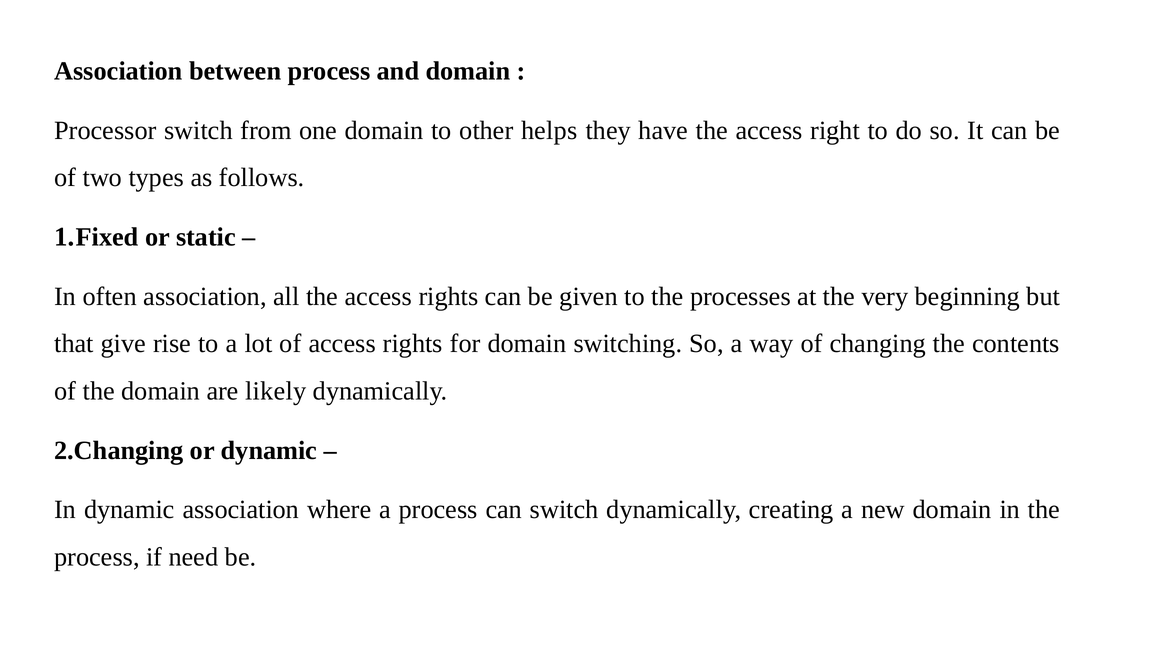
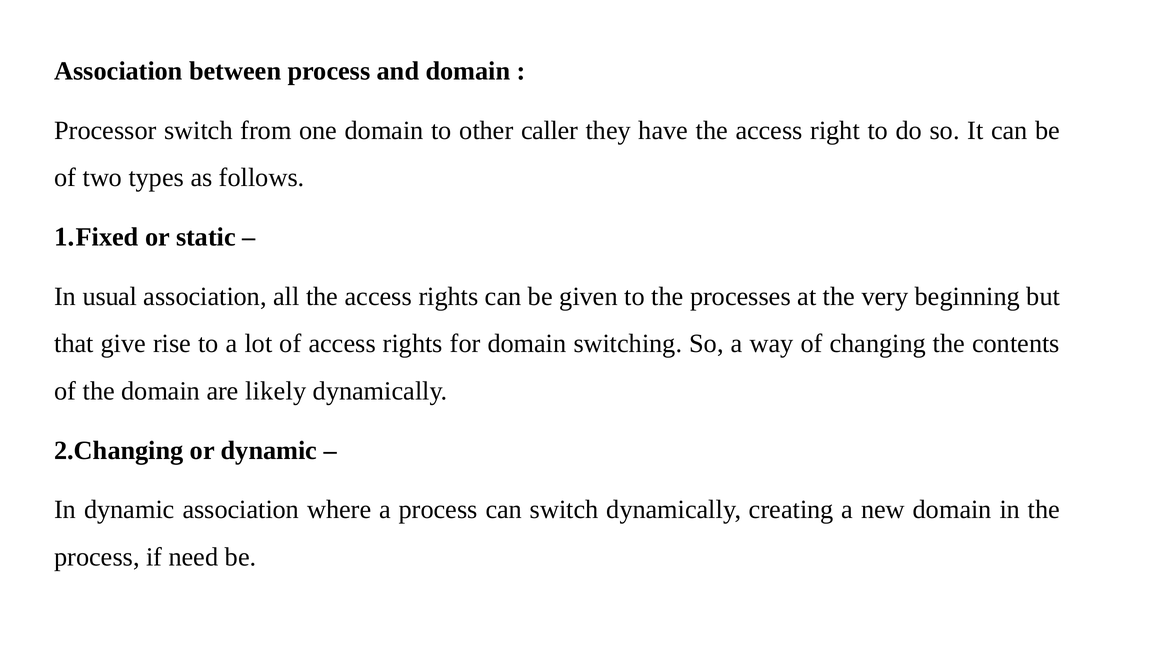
helps: helps -> caller
often: often -> usual
